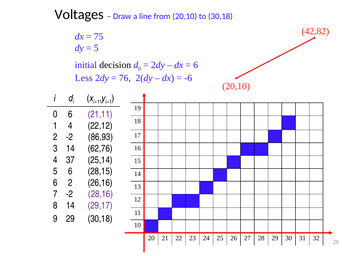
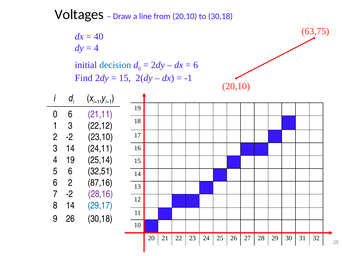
42,82: 42,82 -> 63,75
75: 75 -> 40
5 at (96, 48): 5 -> 4
decision colour: black -> blue
Less: Less -> Find
76 at (125, 78): 76 -> 15
-6: -6 -> -1
1 4: 4 -> 3
86,93: 86,93 -> 23,10
62,76: 62,76 -> 24,11
4 37: 37 -> 19
28,15: 28,15 -> 32,51
26,16: 26,16 -> 87,16
29,17 colour: purple -> blue
9 29: 29 -> 26
